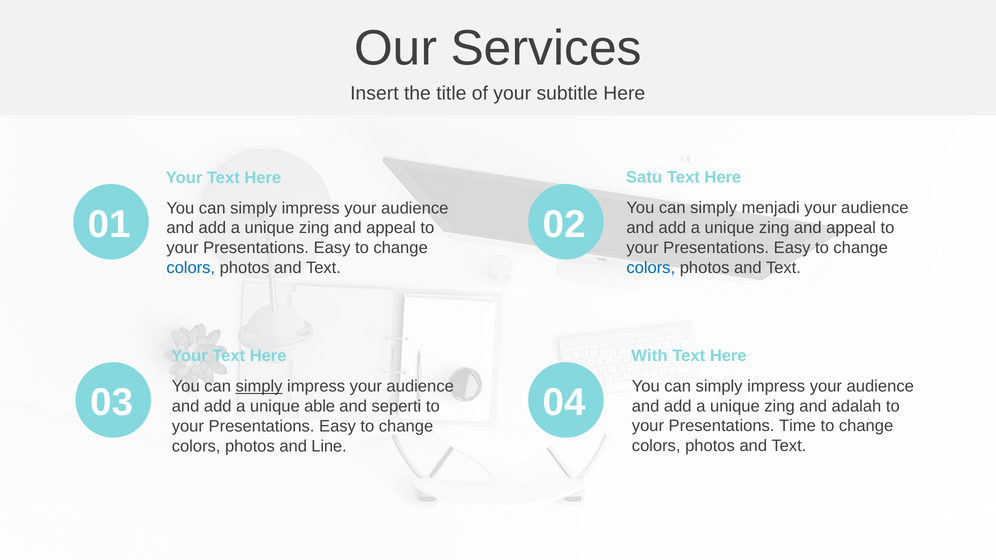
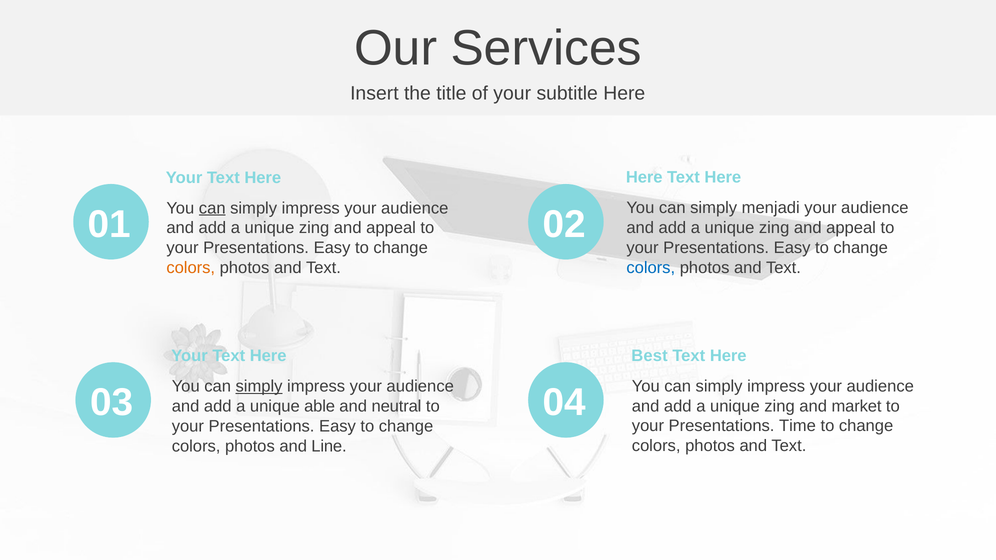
Satu at (644, 178): Satu -> Here
can at (212, 208) underline: none -> present
colors at (191, 268) colour: blue -> orange
With: With -> Best
adalah: adalah -> market
seperti: seperti -> neutral
